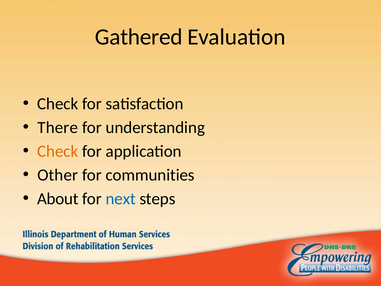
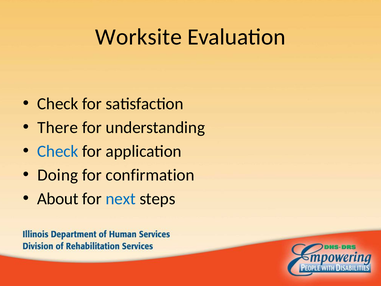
Gathered: Gathered -> Worksite
Check at (58, 151) colour: orange -> blue
Other: Other -> Doing
communities: communities -> confirmation
